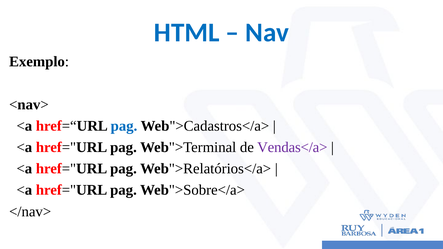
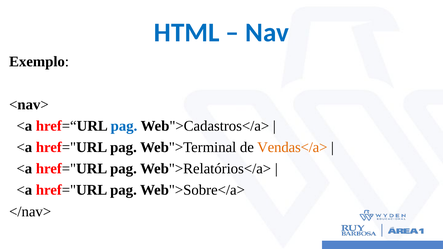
Vendas</a> colour: purple -> orange
